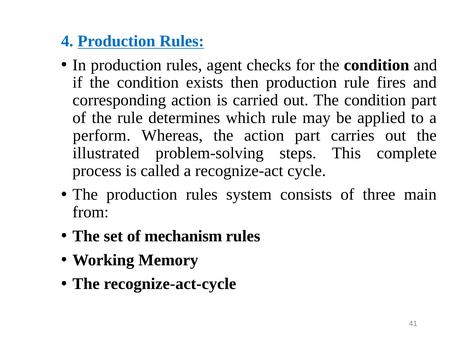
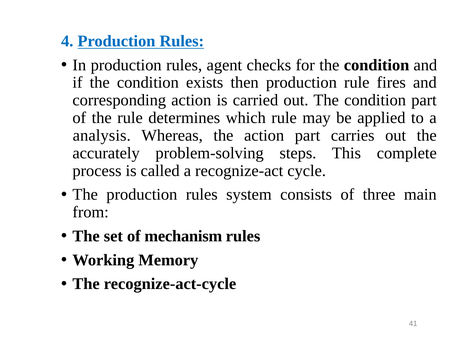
perform: perform -> analysis
illustrated: illustrated -> accurately
